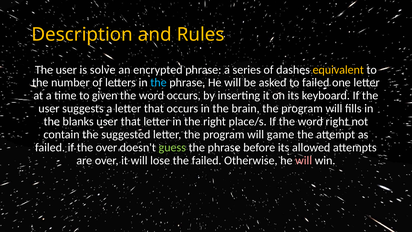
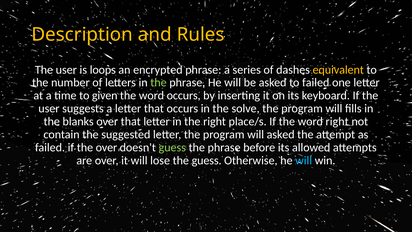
solve: solve -> loops
the at (159, 83) colour: light blue -> light green
brain: brain -> solve
blanks user: user -> over
will game: game -> asked
the failed: failed -> guess
will at (304, 160) colour: pink -> light blue
